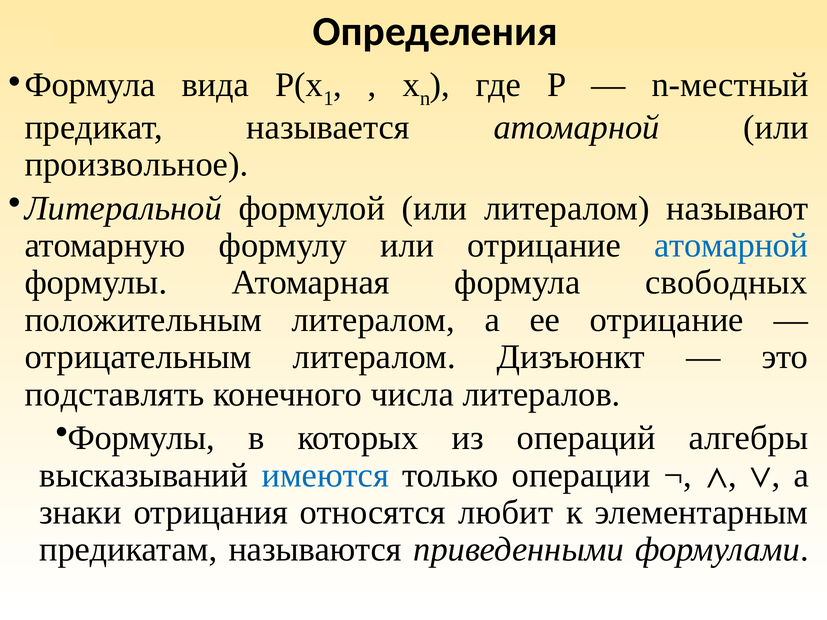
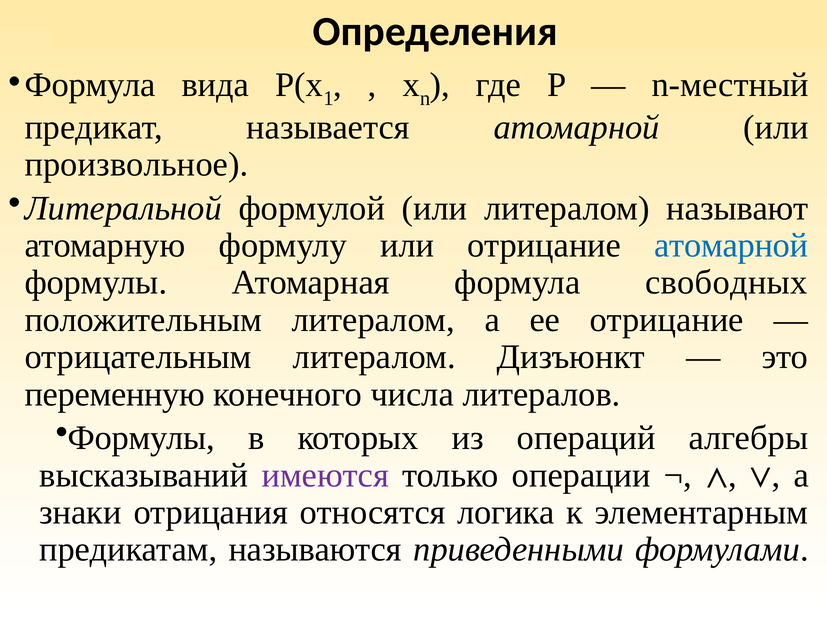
подставлять: подставлять -> переменную
имеются colour: blue -> purple
любит: любит -> логика
